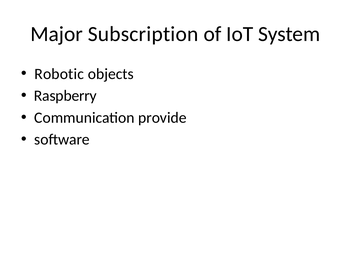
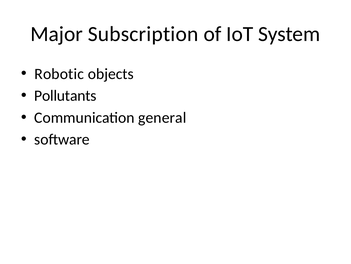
Raspberry: Raspberry -> Pollutants
provide: provide -> general
